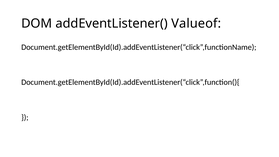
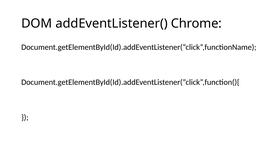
Valueof: Valueof -> Chrome
